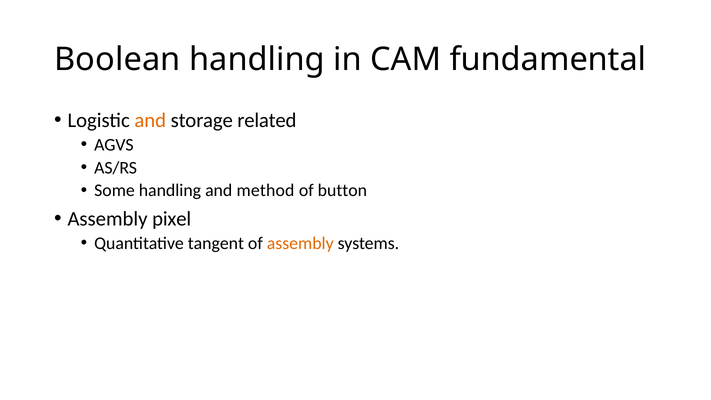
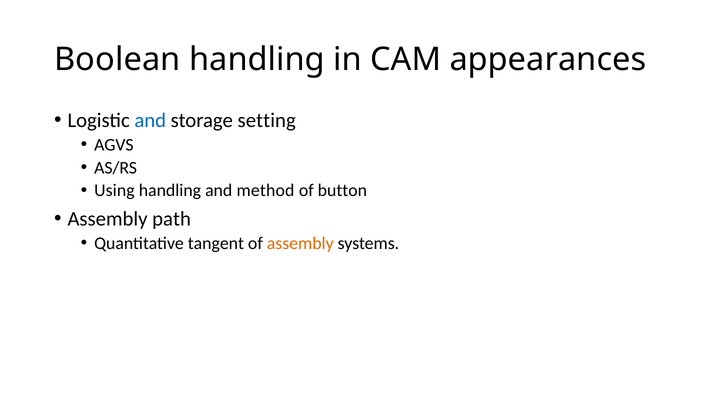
fundamental: fundamental -> appearances
and at (150, 120) colour: orange -> blue
related: related -> setting
Some: Some -> Using
pixel: pixel -> path
